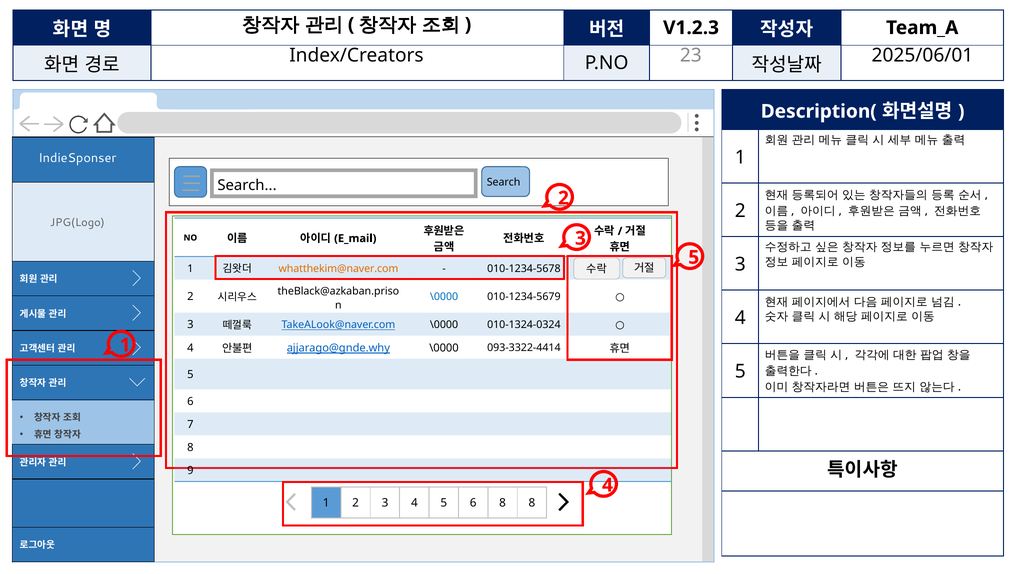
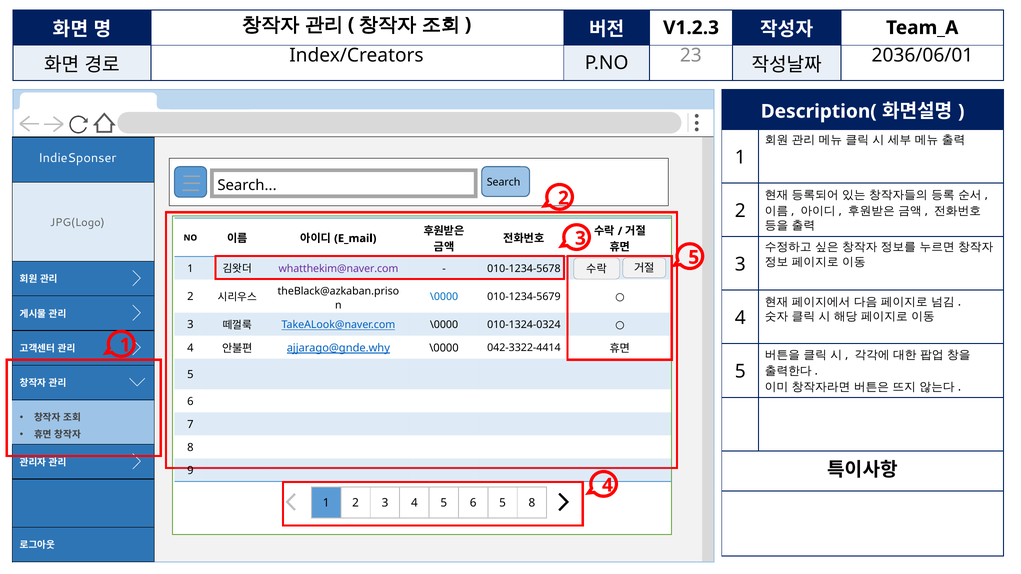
2025/06/01: 2025/06/01 -> 2036/06/01
whatthekim@naver.com colour: orange -> purple
093-3322-4414: 093-3322-4414 -> 042-3322-4414
6 8: 8 -> 5
